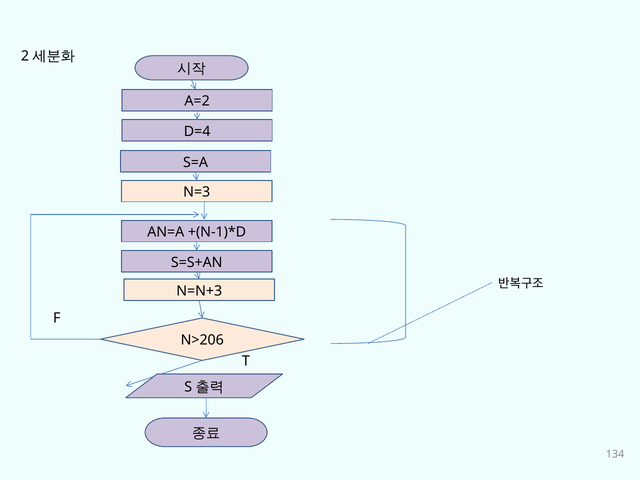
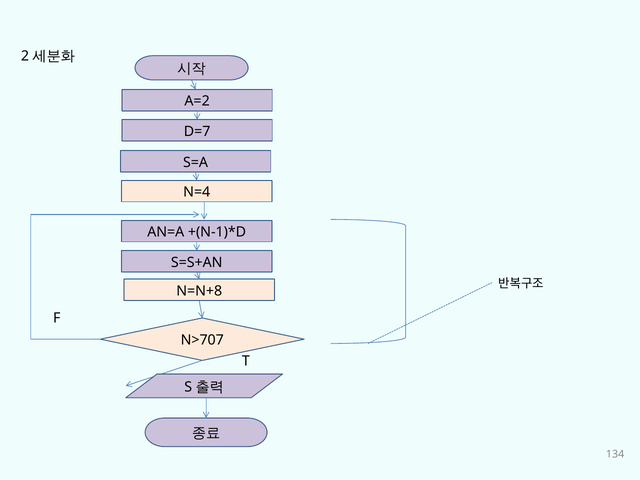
D=4: D=4 -> D=7
N=3: N=3 -> N=4
N=N+3: N=N+3 -> N=N+8
N>206: N>206 -> N>707
